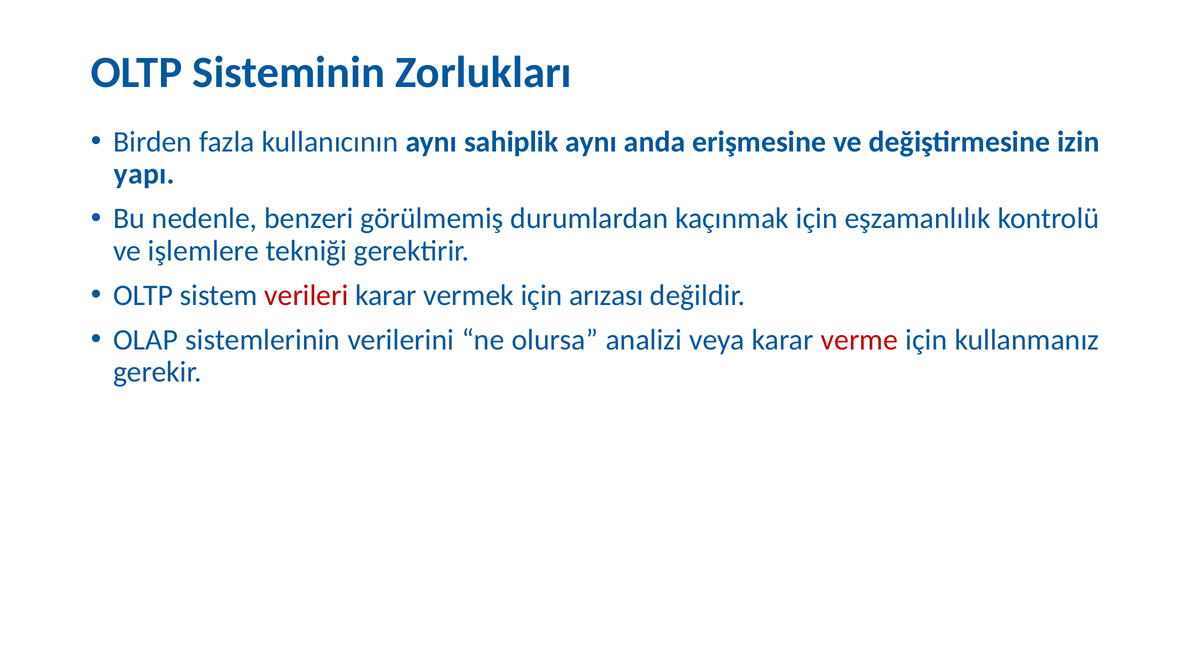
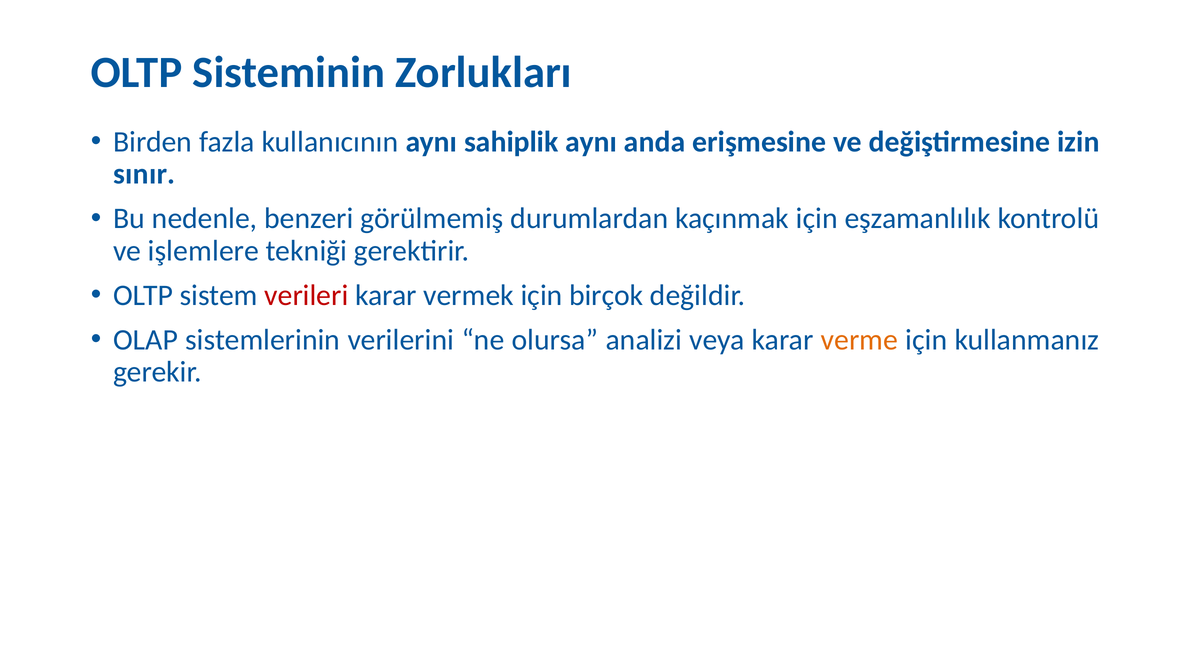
yapı: yapı -> sınır
arızası: arızası -> birçok
verme colour: red -> orange
